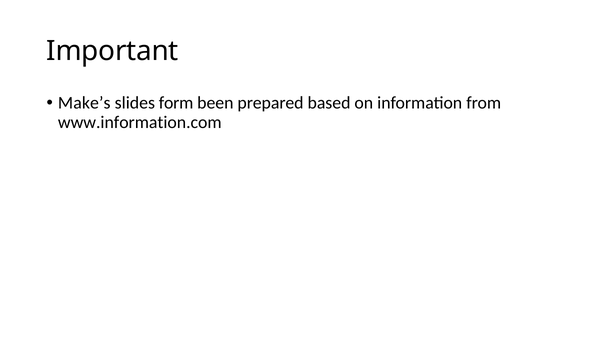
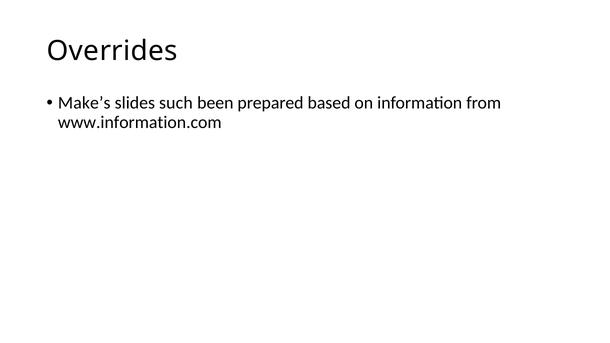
Important: Important -> Overrides
form: form -> such
